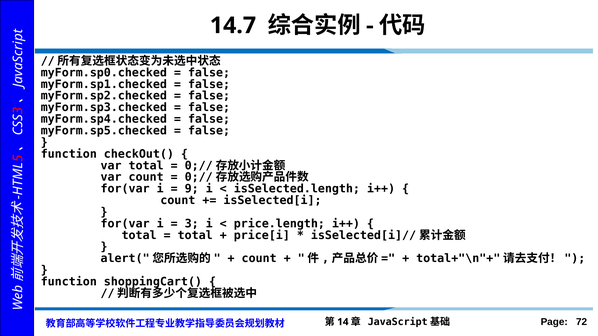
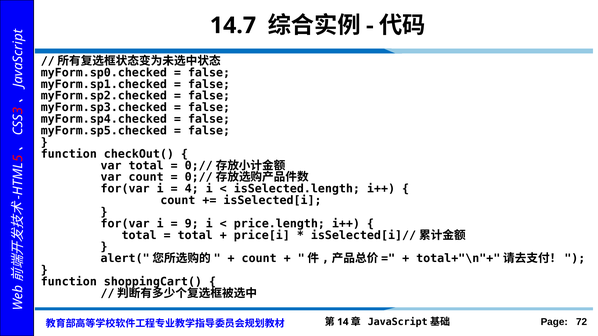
9: 9 -> 4
3 at (192, 224): 3 -> 9
